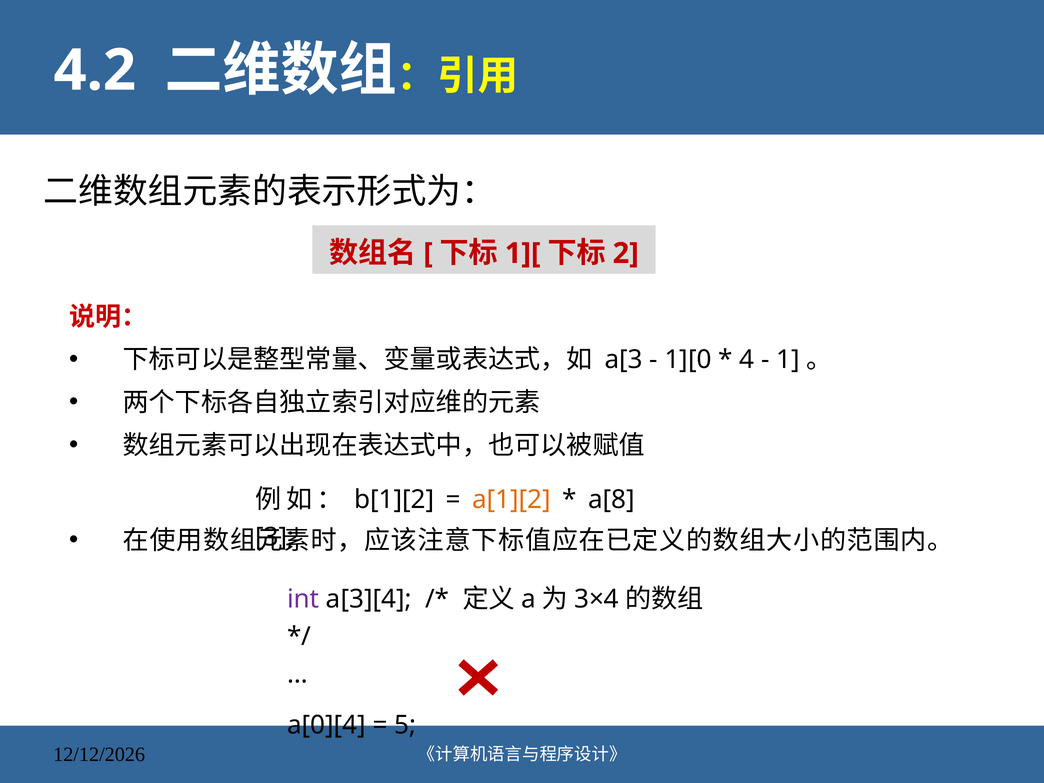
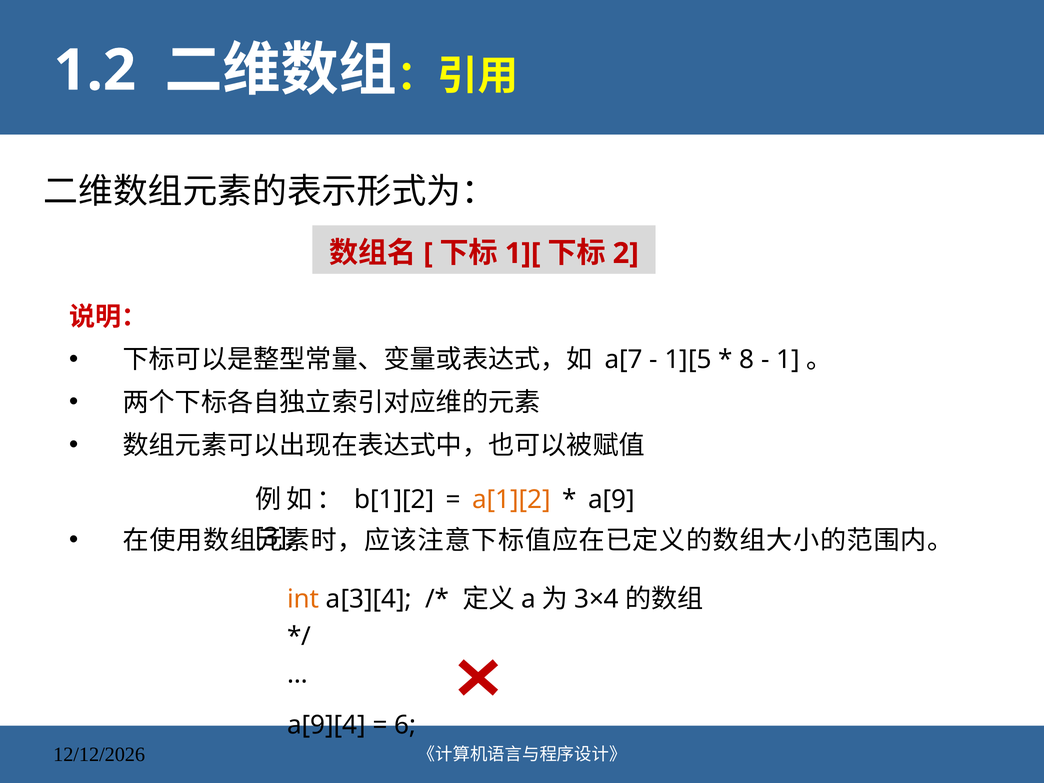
4.2: 4.2 -> 1.2
a[3: a[3 -> a[7
1][0: 1][0 -> 1][5
4: 4 -> 8
a[8: a[8 -> a[9
int colour: purple -> orange
a[0][4: a[0][4 -> a[9][4
5: 5 -> 6
